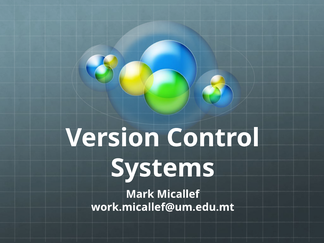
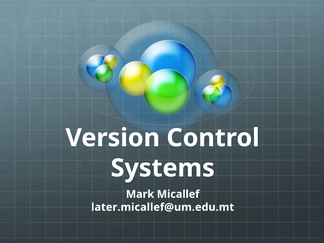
work.micallef@um.edu.mt: work.micallef@um.edu.mt -> later.micallef@um.edu.mt
